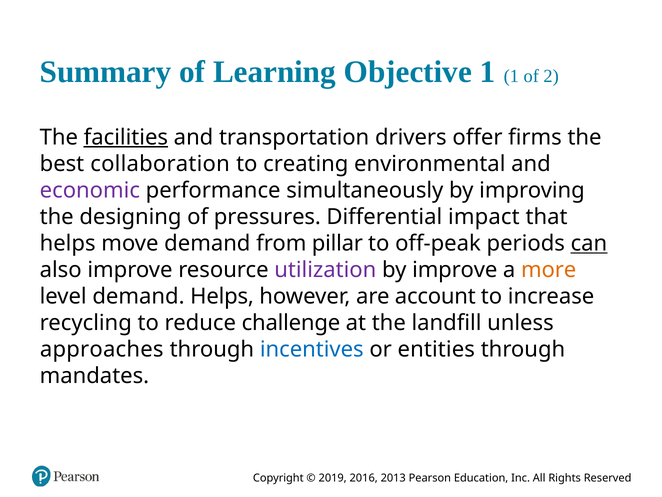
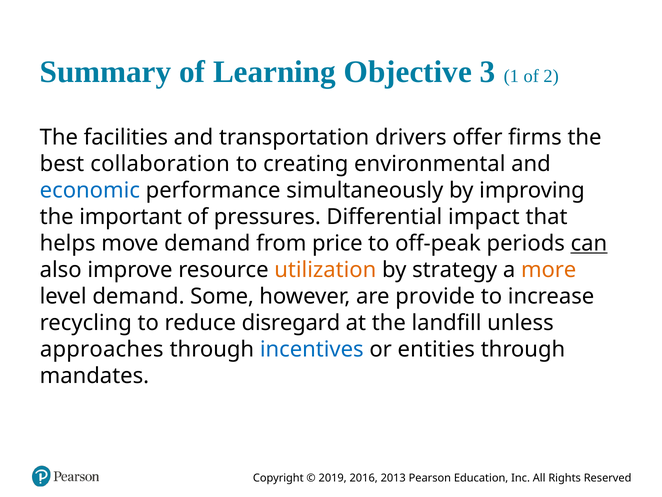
Objective 1: 1 -> 3
facilities underline: present -> none
economic colour: purple -> blue
designing: designing -> important
pillar: pillar -> price
utilization colour: purple -> orange
by improve: improve -> strategy
demand Helps: Helps -> Some
account: account -> provide
challenge: challenge -> disregard
